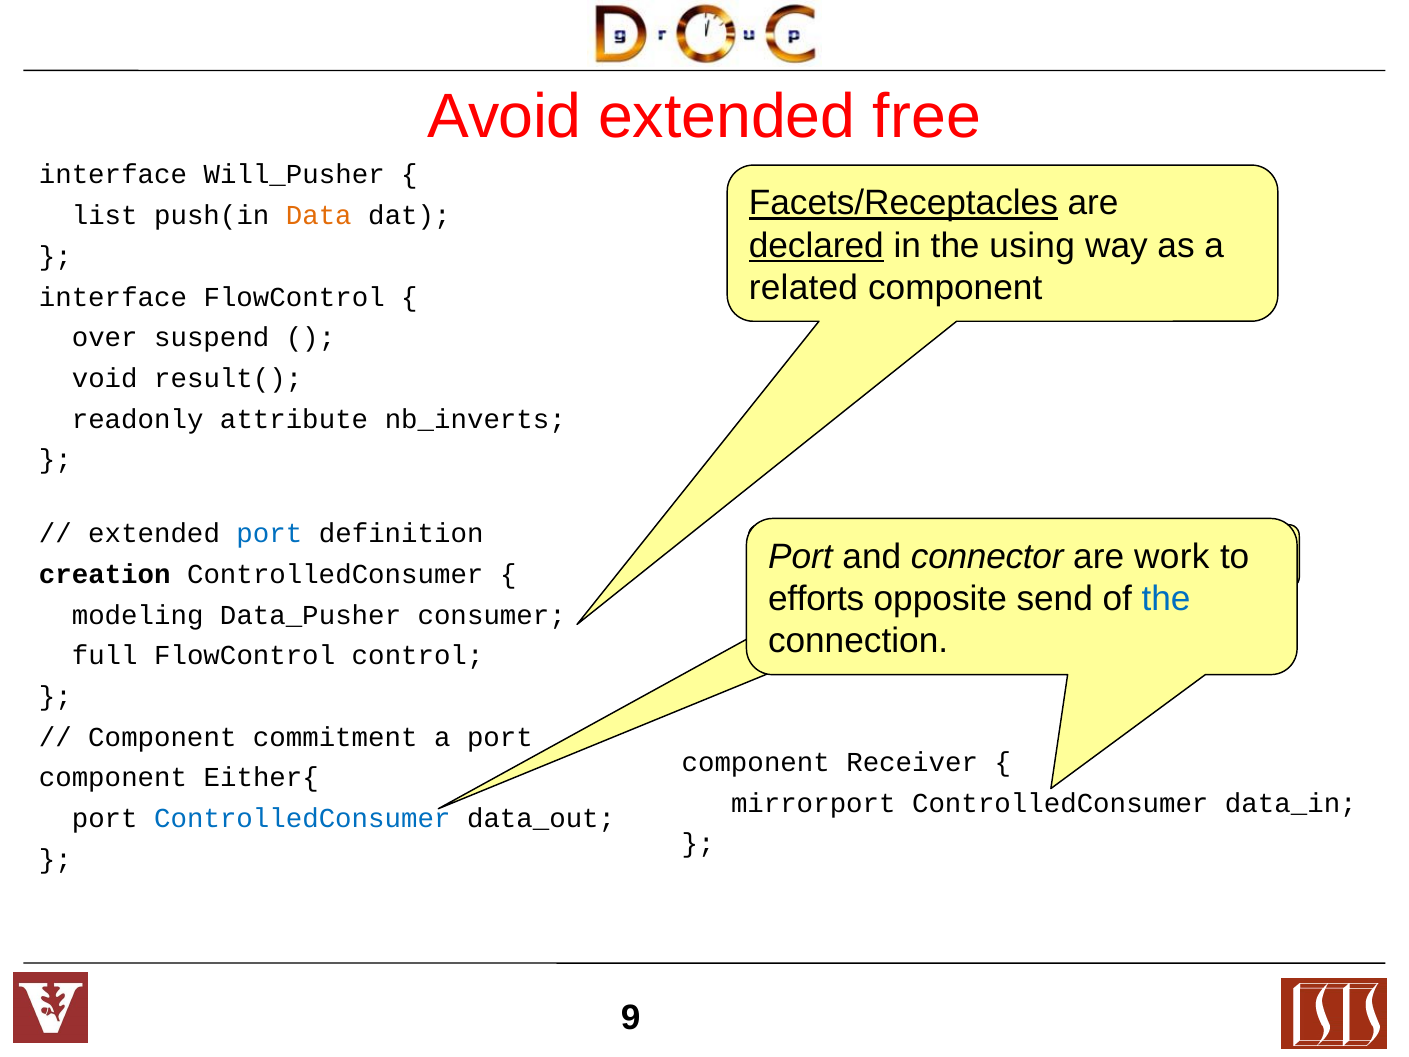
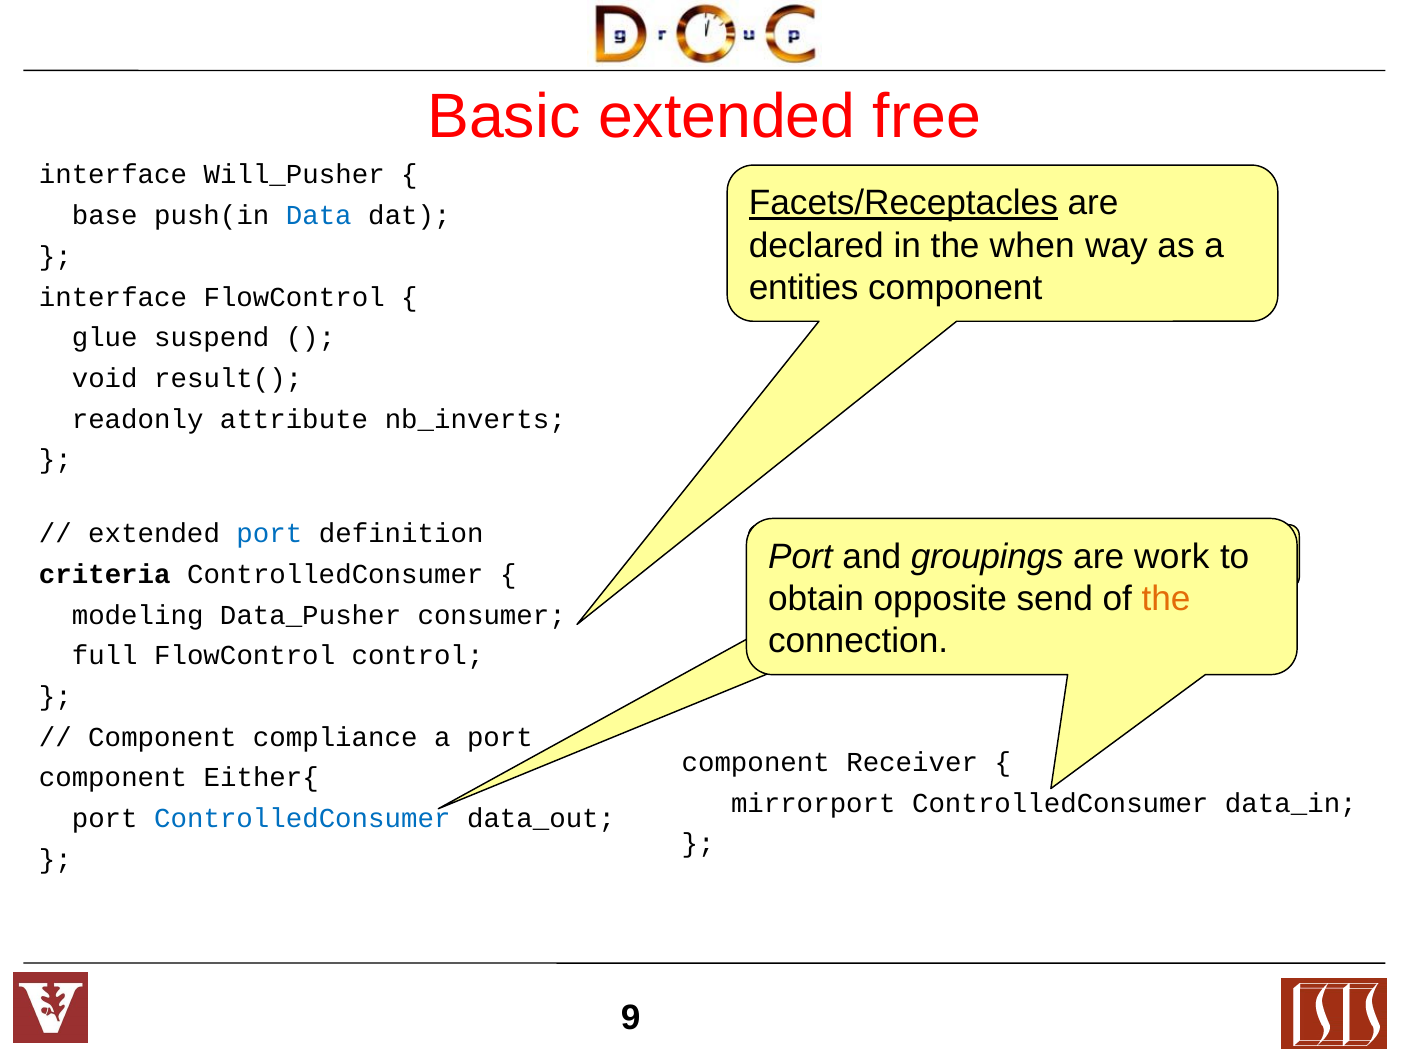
Avoid: Avoid -> Basic
list: list -> base
Data colour: orange -> blue
declared underline: present -> none
using: using -> when
related: related -> entities
over: over -> glue
connector: connector -> groupings
creation: creation -> criteria
efforts: efforts -> obtain
the at (1166, 599) colour: blue -> orange
commitment: commitment -> compliance
